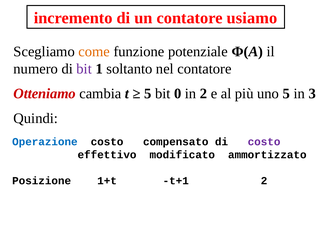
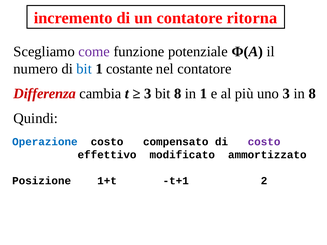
usiamo: usiamo -> ritorna
come colour: orange -> purple
bit at (84, 69) colour: purple -> blue
soltanto: soltanto -> costante
Otteniamo: Otteniamo -> Differenza
5 at (148, 94): 5 -> 3
bit 0: 0 -> 8
in 2: 2 -> 1
uno 5: 5 -> 3
in 3: 3 -> 8
